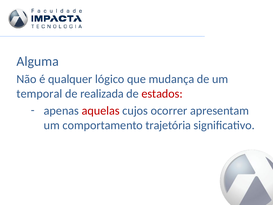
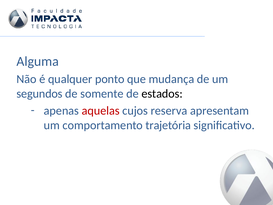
lógico: lógico -> ponto
temporal: temporal -> segundos
realizada: realizada -> somente
estados colour: red -> black
ocorrer: ocorrer -> reserva
